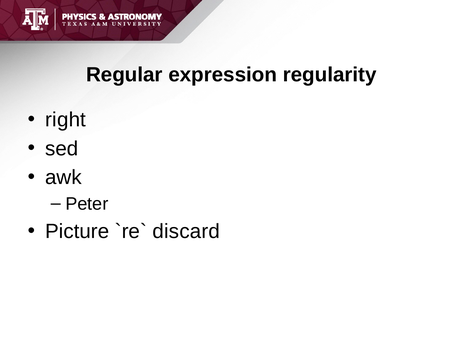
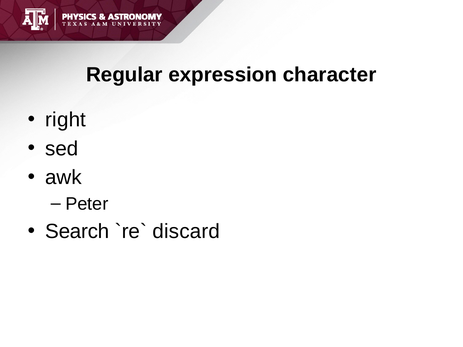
regularity: regularity -> character
Picture: Picture -> Search
